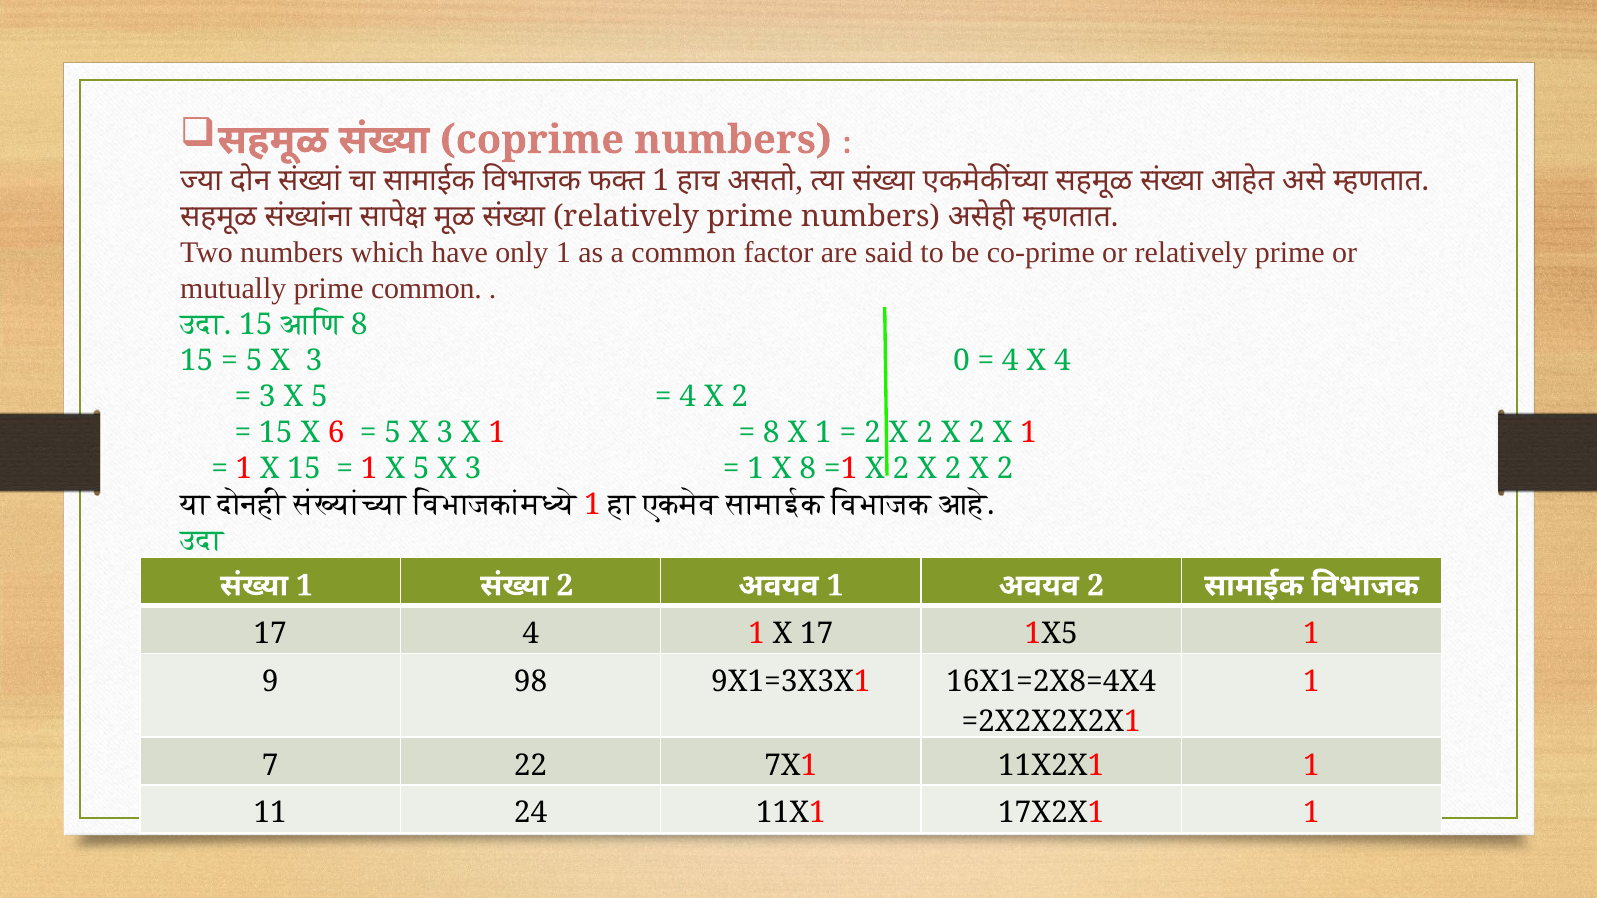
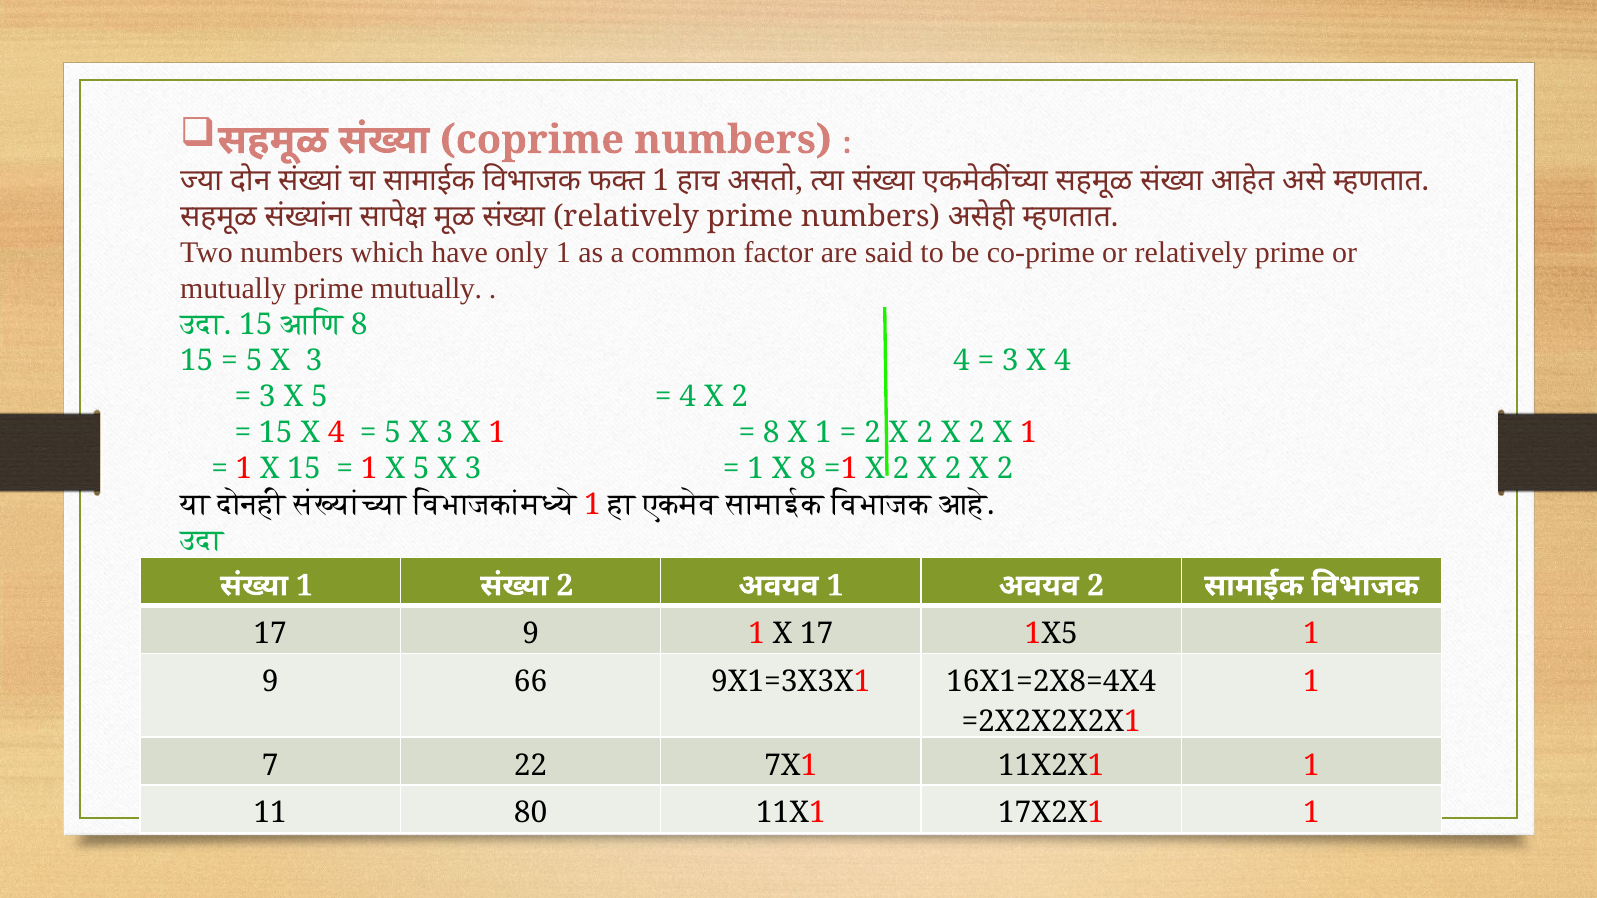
prime common: common -> mutually
3 0: 0 -> 4
4 at (1010, 361): 4 -> 3
15 X 6: 6 -> 4
17 4: 4 -> 9
98: 98 -> 66
24: 24 -> 80
